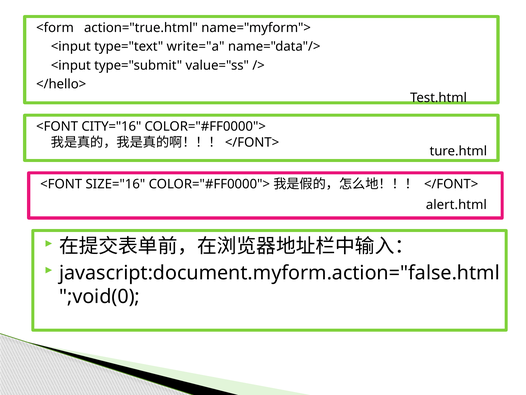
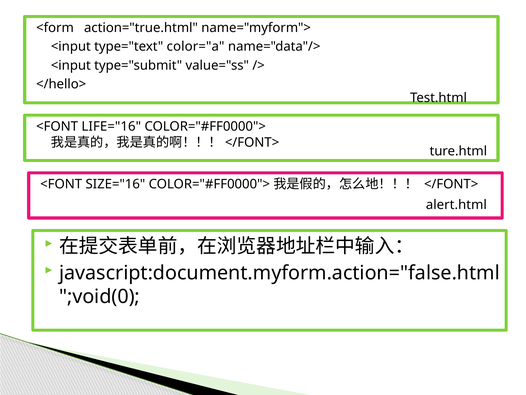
write="a: write="a -> color="a
CITY="16: CITY="16 -> LIFE="16
